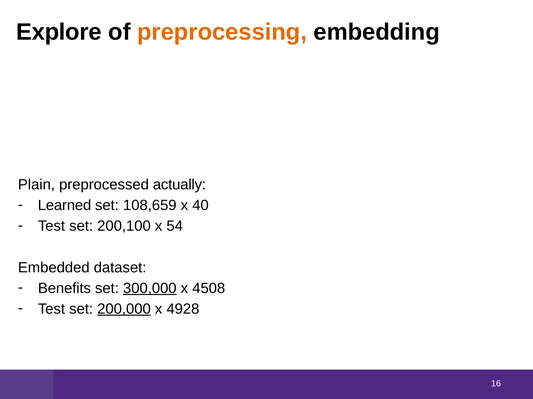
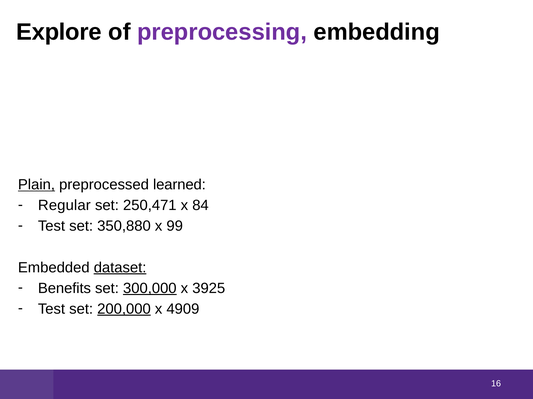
preprocessing colour: orange -> purple
Plain underline: none -> present
actually: actually -> learned
Learned: Learned -> Regular
108,659: 108,659 -> 250,471
40: 40 -> 84
200,100: 200,100 -> 350,880
54: 54 -> 99
dataset underline: none -> present
4508: 4508 -> 3925
4928: 4928 -> 4909
